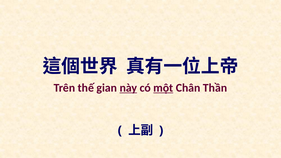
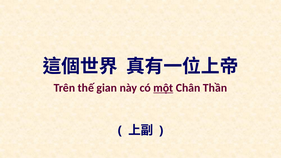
này underline: present -> none
